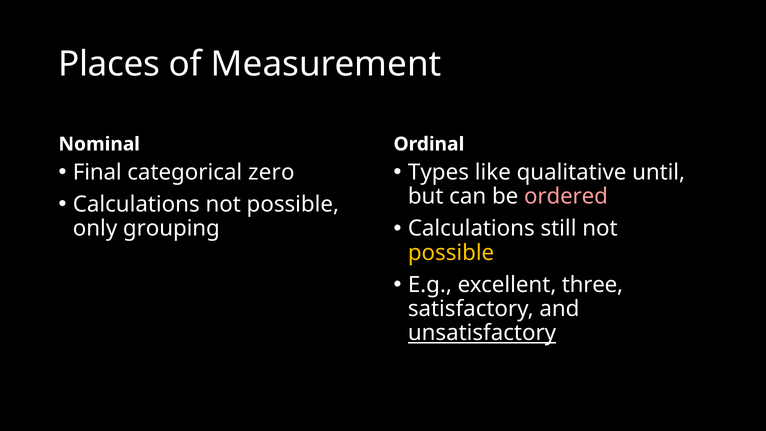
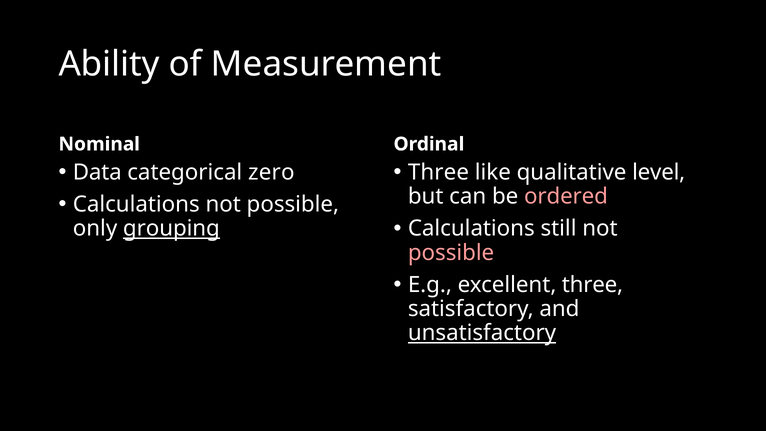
Places: Places -> Ability
Final: Final -> Data
Types at (438, 172): Types -> Three
until: until -> level
grouping underline: none -> present
possible at (451, 253) colour: yellow -> pink
